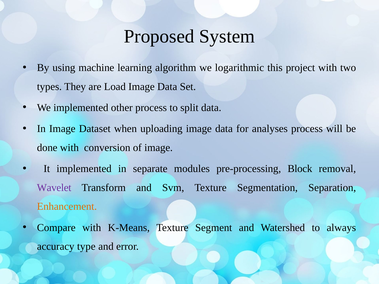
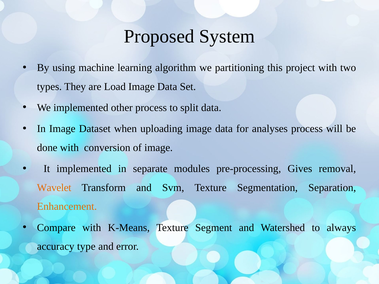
logarithmic: logarithmic -> partitioning
Block: Block -> Gives
Wavelet colour: purple -> orange
